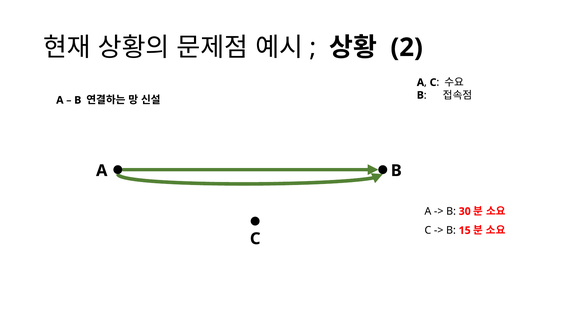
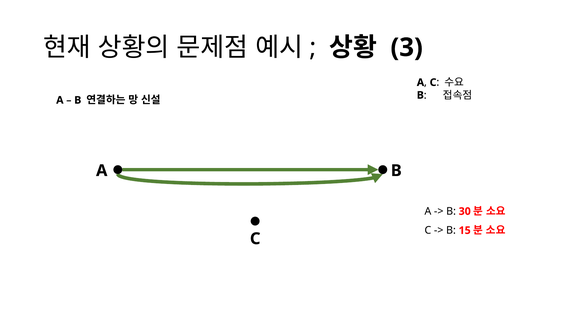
2: 2 -> 3
